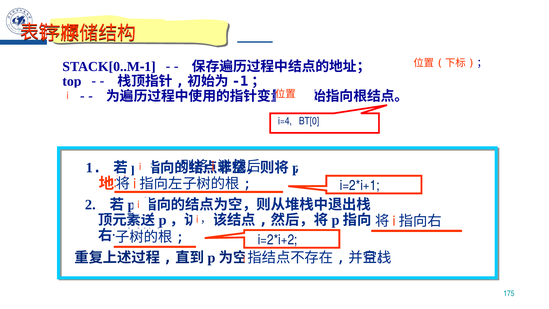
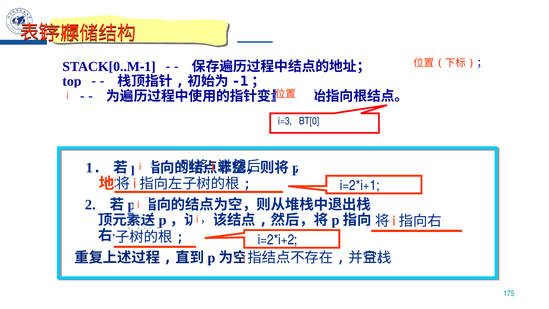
i=4: i=4 -> i=3
